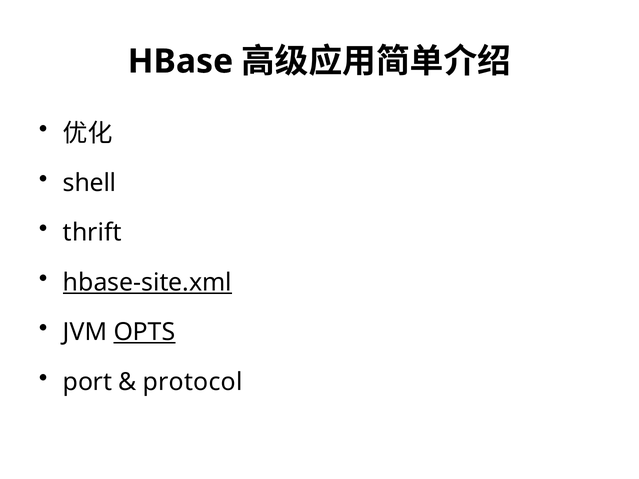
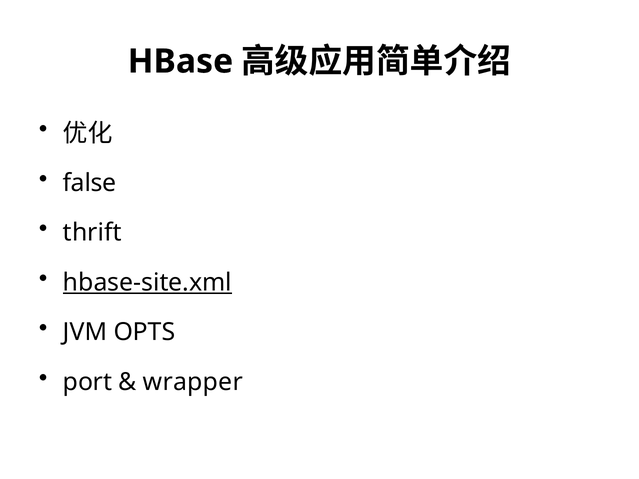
shell: shell -> false
OPTS underline: present -> none
protocol: protocol -> wrapper
